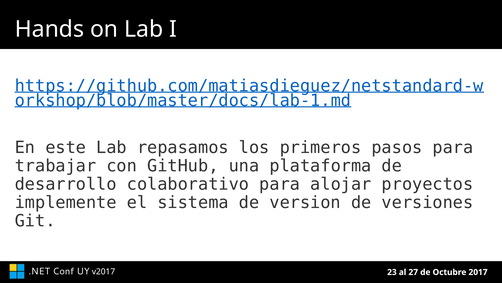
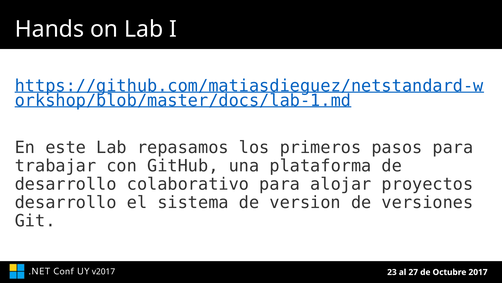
implemente at (66, 202): implemente -> desarrollo
